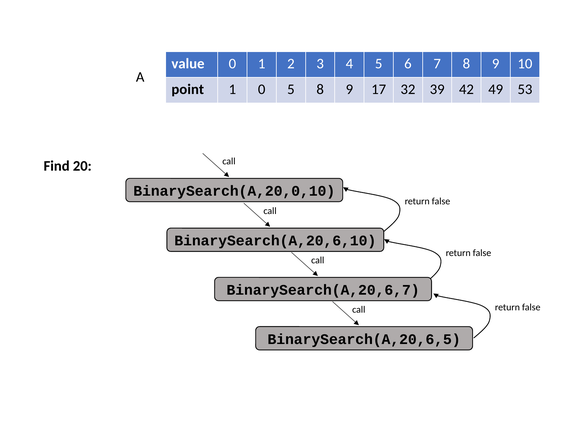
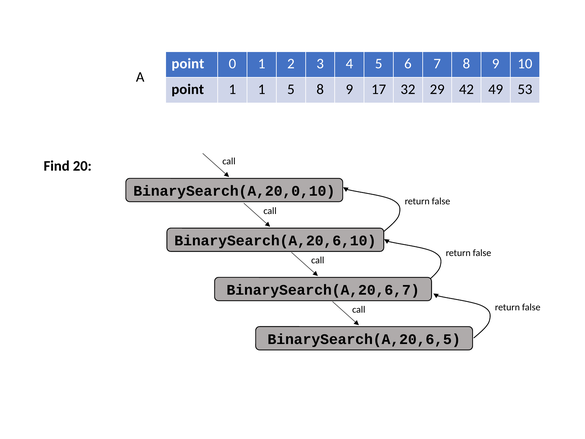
value at (188, 64): value -> point
1 0: 0 -> 1
39: 39 -> 29
